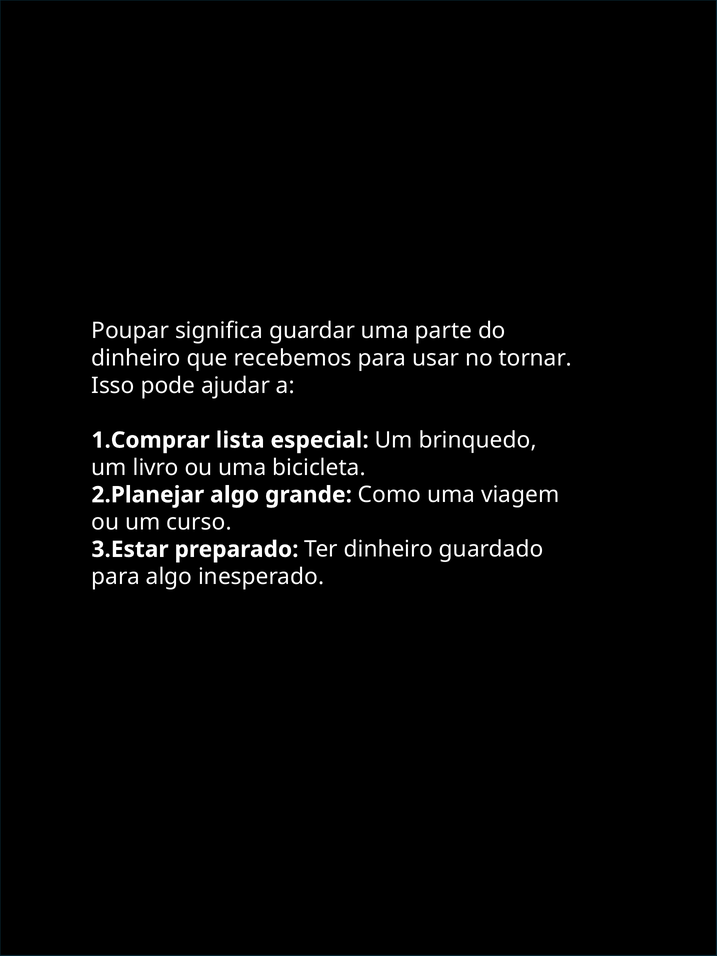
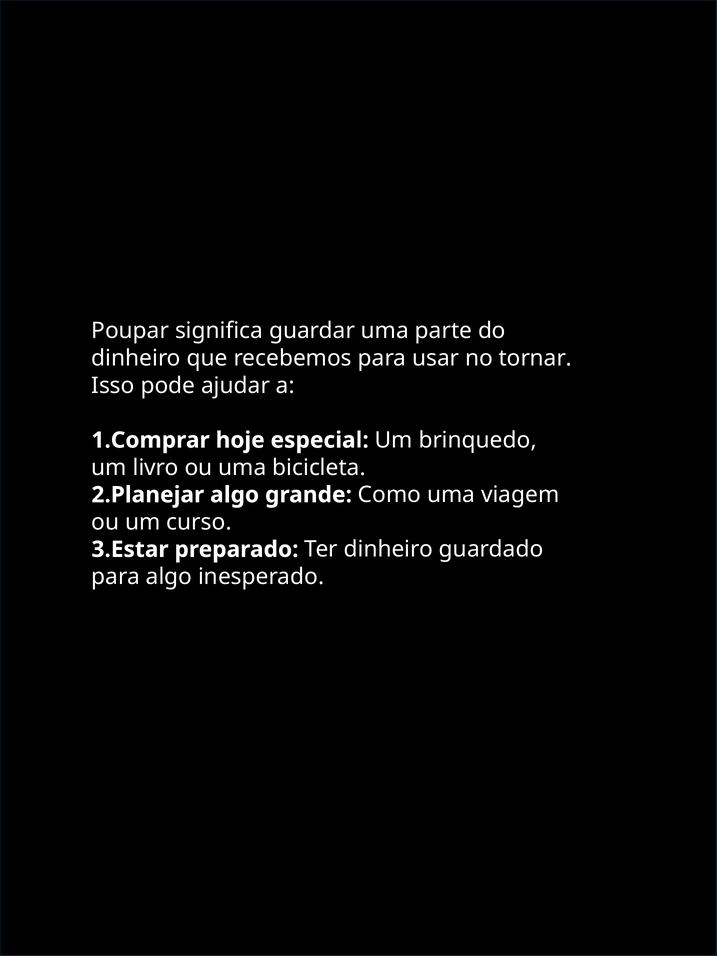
lista: lista -> hoje
